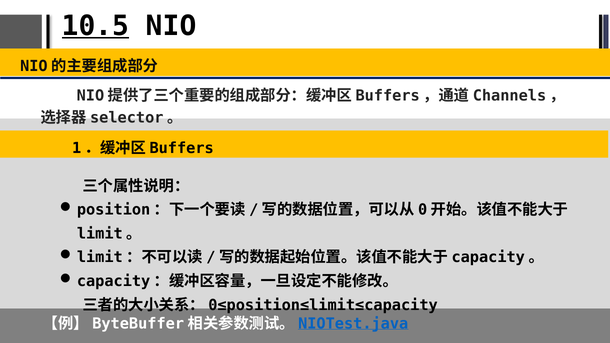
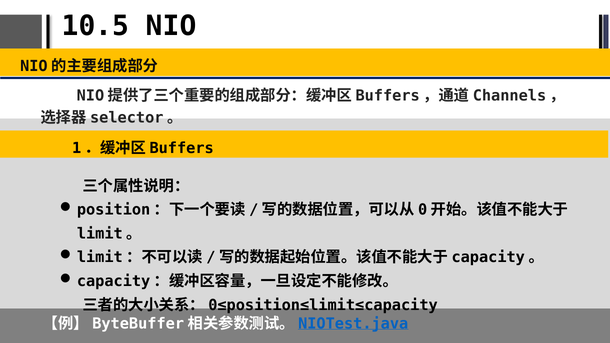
10.5 underline: present -> none
